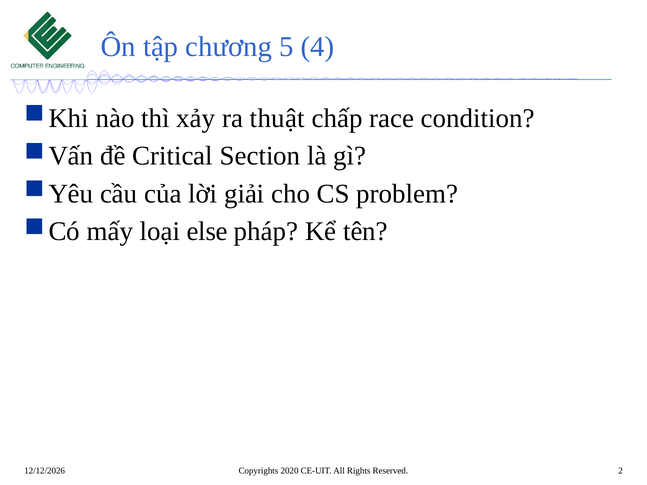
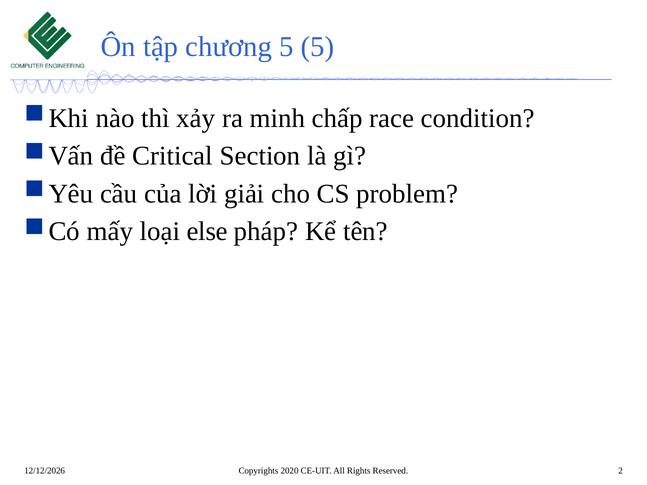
5 4: 4 -> 5
thuật: thuật -> minh
